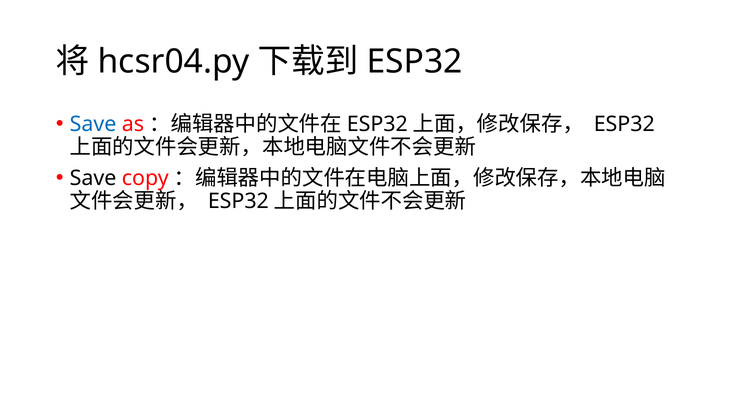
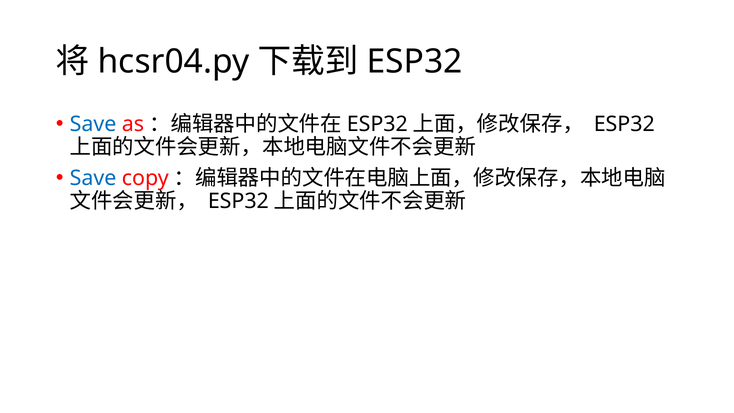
Save at (93, 178) colour: black -> blue
